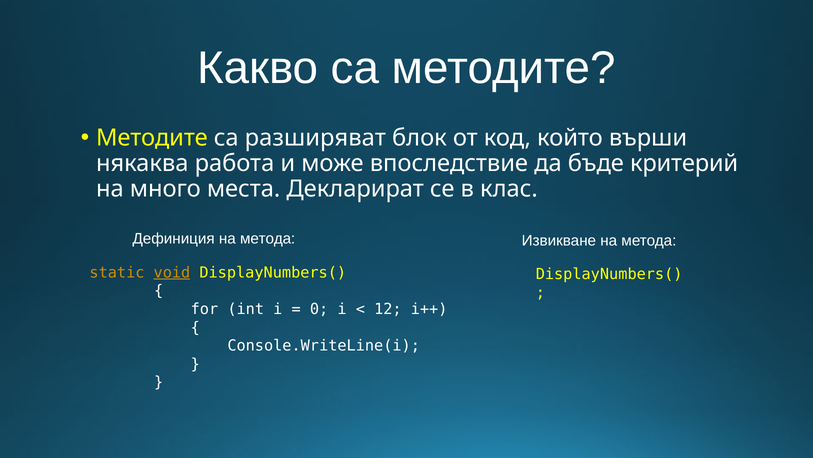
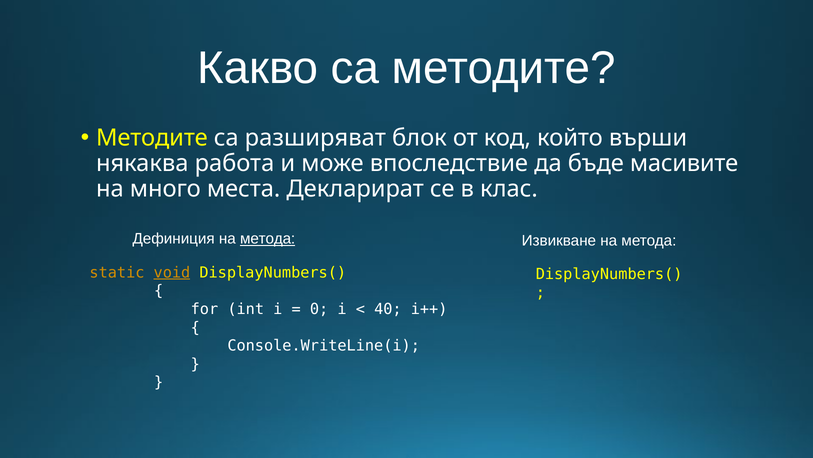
критерий: критерий -> масивите
метода at (268, 238) underline: none -> present
12: 12 -> 40
